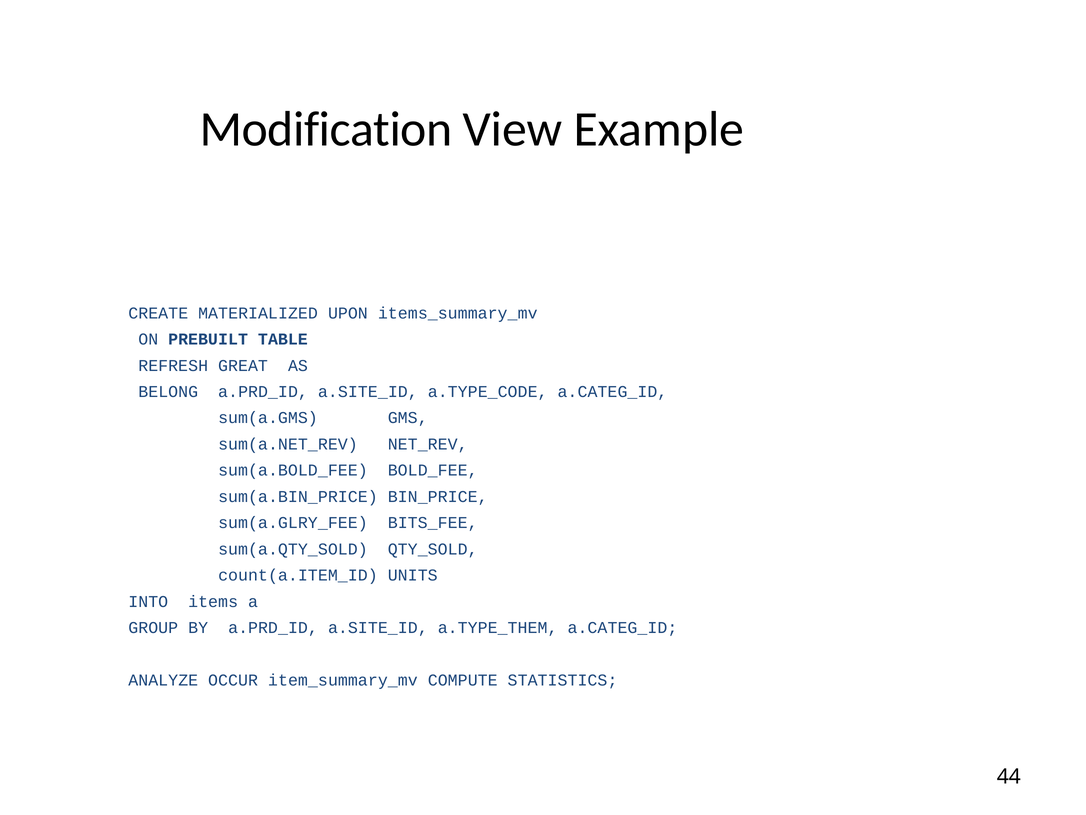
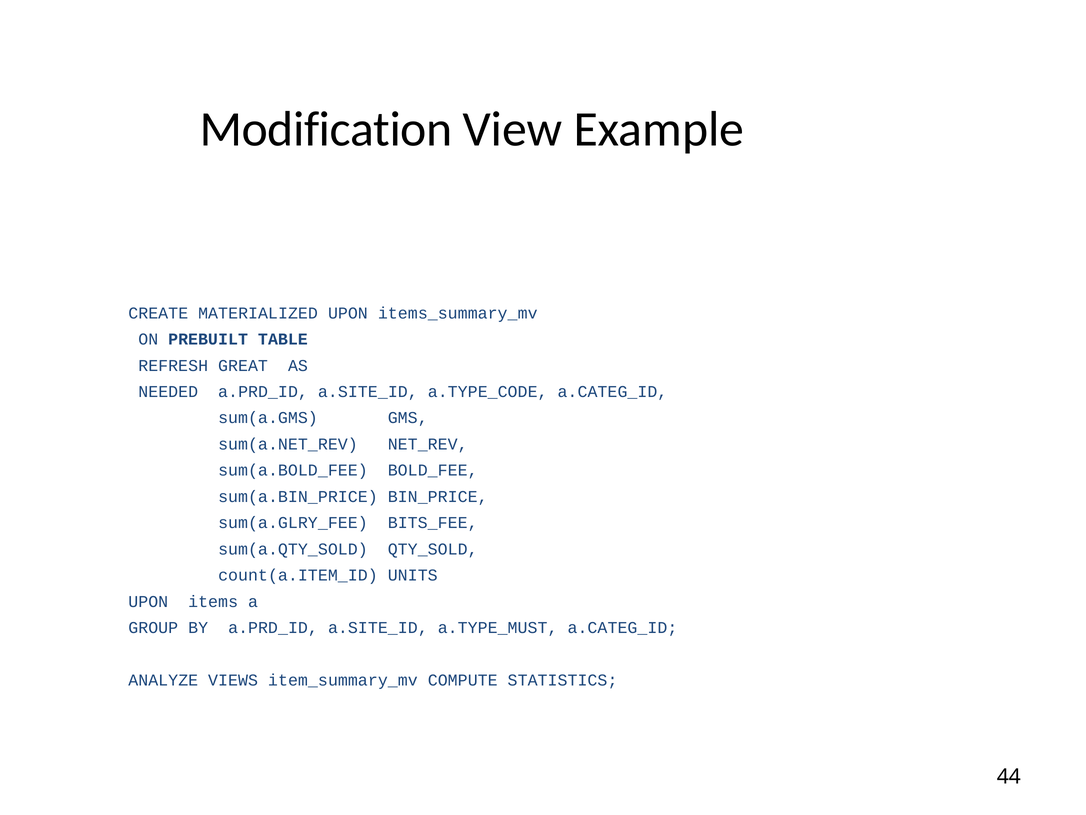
BELONG: BELONG -> NEEDED
INTO at (148, 601): INTO -> UPON
a.TYPE_THEM: a.TYPE_THEM -> a.TYPE_MUST
OCCUR: OCCUR -> VIEWS
